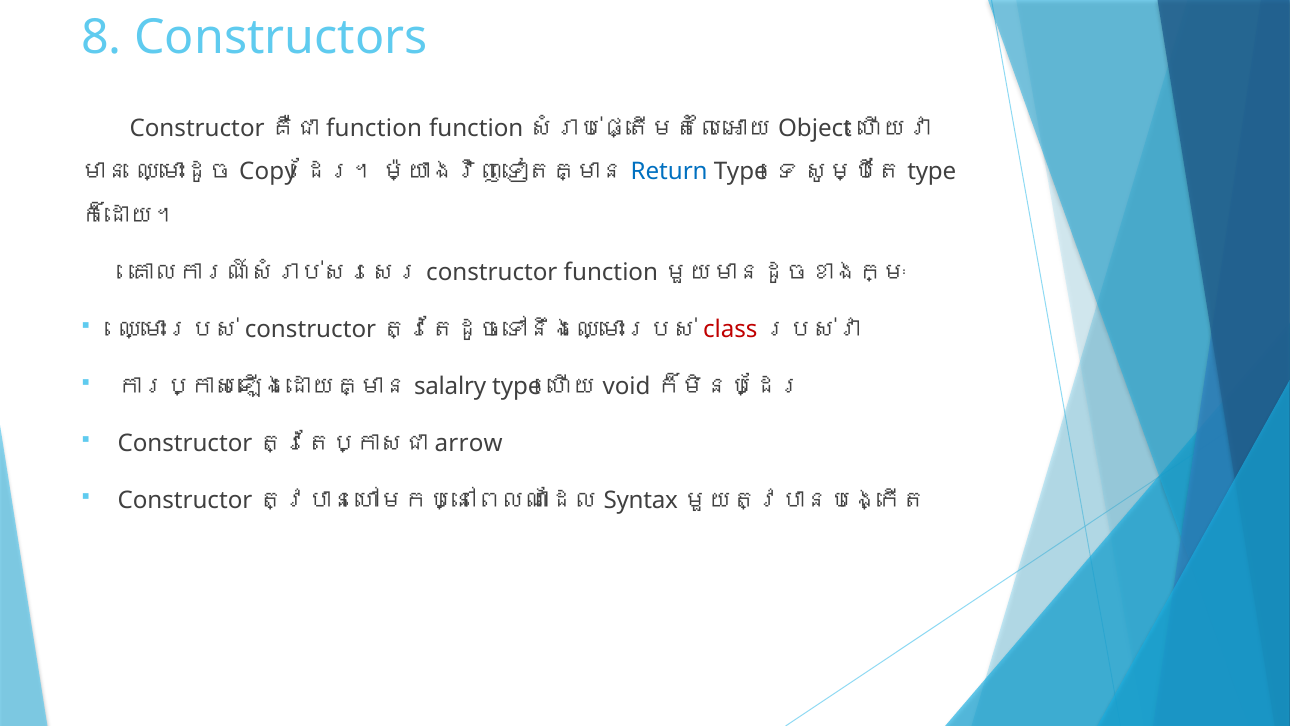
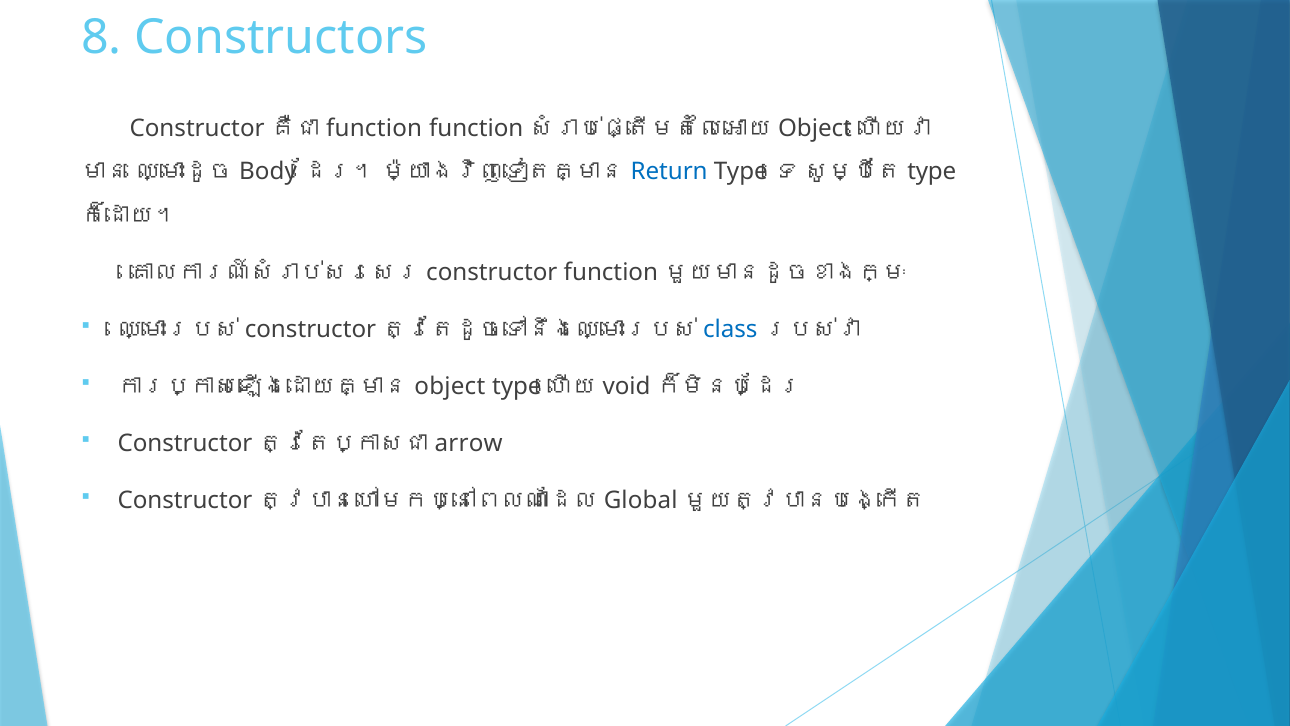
Copy: Copy -> Body
class colour: red -> blue
salalry at (450, 386): salalry -> object
Syntax: Syntax -> Global
